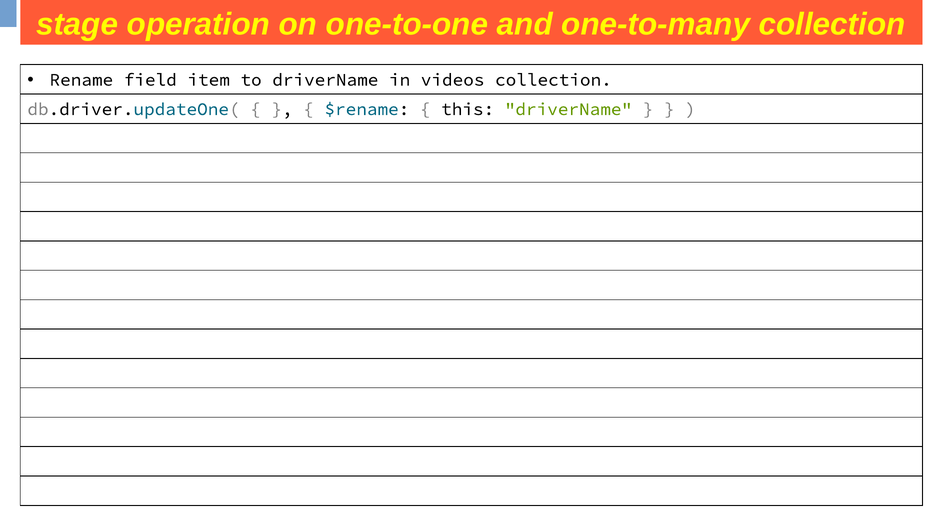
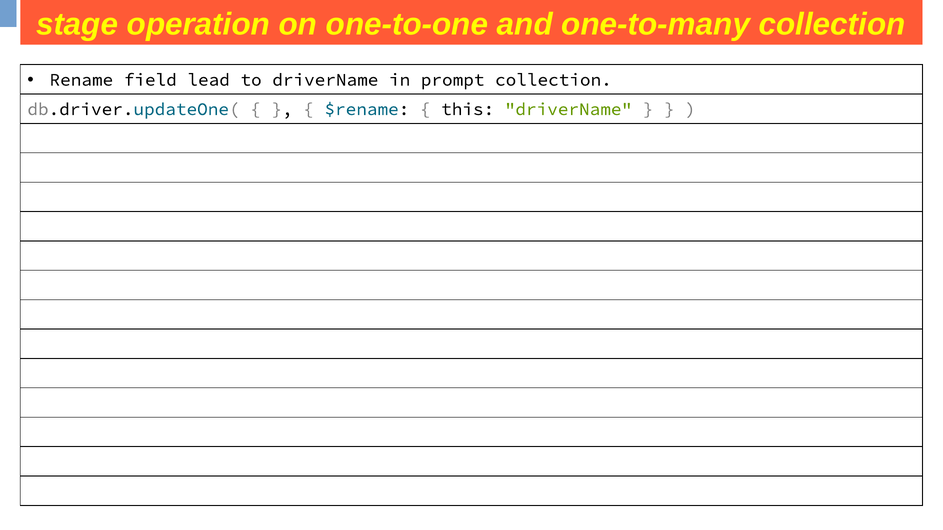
item: item -> lead
videos: videos -> prompt
